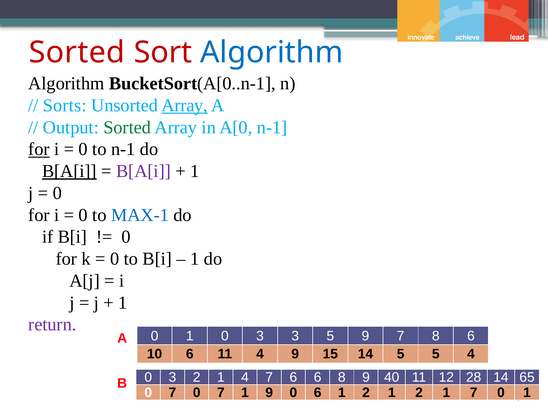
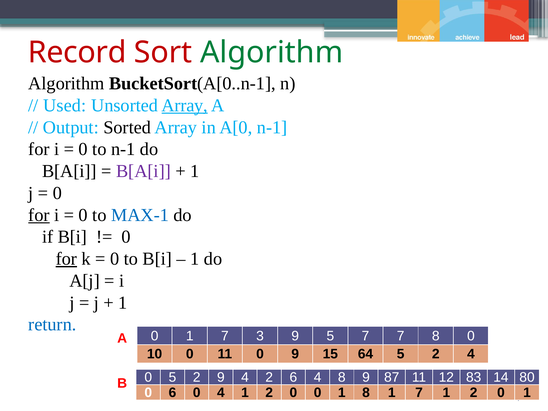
Sorted at (77, 52): Sorted -> Record
Algorithm at (272, 52) colour: blue -> green
Sorts: Sorts -> Used
Sorted at (127, 127) colour: green -> black
for at (39, 149) underline: present -> none
B[A[i at (69, 171) underline: present -> none
for at (39, 215) underline: none -> present
for at (66, 259) underline: none -> present
return colour: purple -> blue
0 1 0: 0 -> 7
3 3: 3 -> 9
5 9: 9 -> 7
8 6: 6 -> 0
10 6: 6 -> 0
11 4: 4 -> 0
15 14: 14 -> 64
5 at (436, 354): 5 -> 2
3 at (172, 377): 3 -> 5
1 at (221, 377): 1 -> 9
4 7: 7 -> 2
6 6: 6 -> 4
40: 40 -> 87
28: 28 -> 83
65: 65 -> 80
7 at (172, 393): 7 -> 6
7 at (221, 393): 7 -> 4
9 at (269, 393): 9 -> 2
0 6: 6 -> 0
2 at (366, 393): 2 -> 8
2 at (419, 393): 2 -> 7
7 at (474, 393): 7 -> 2
